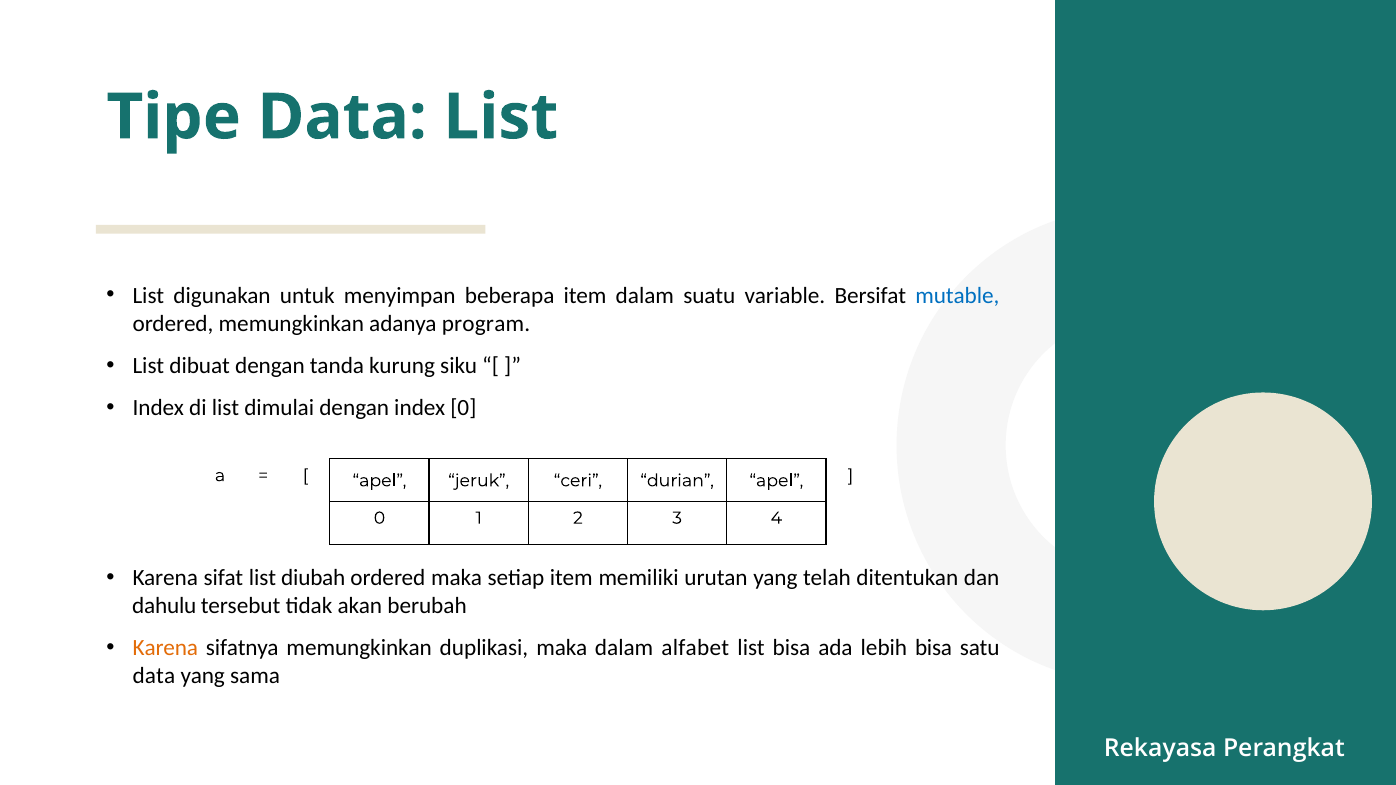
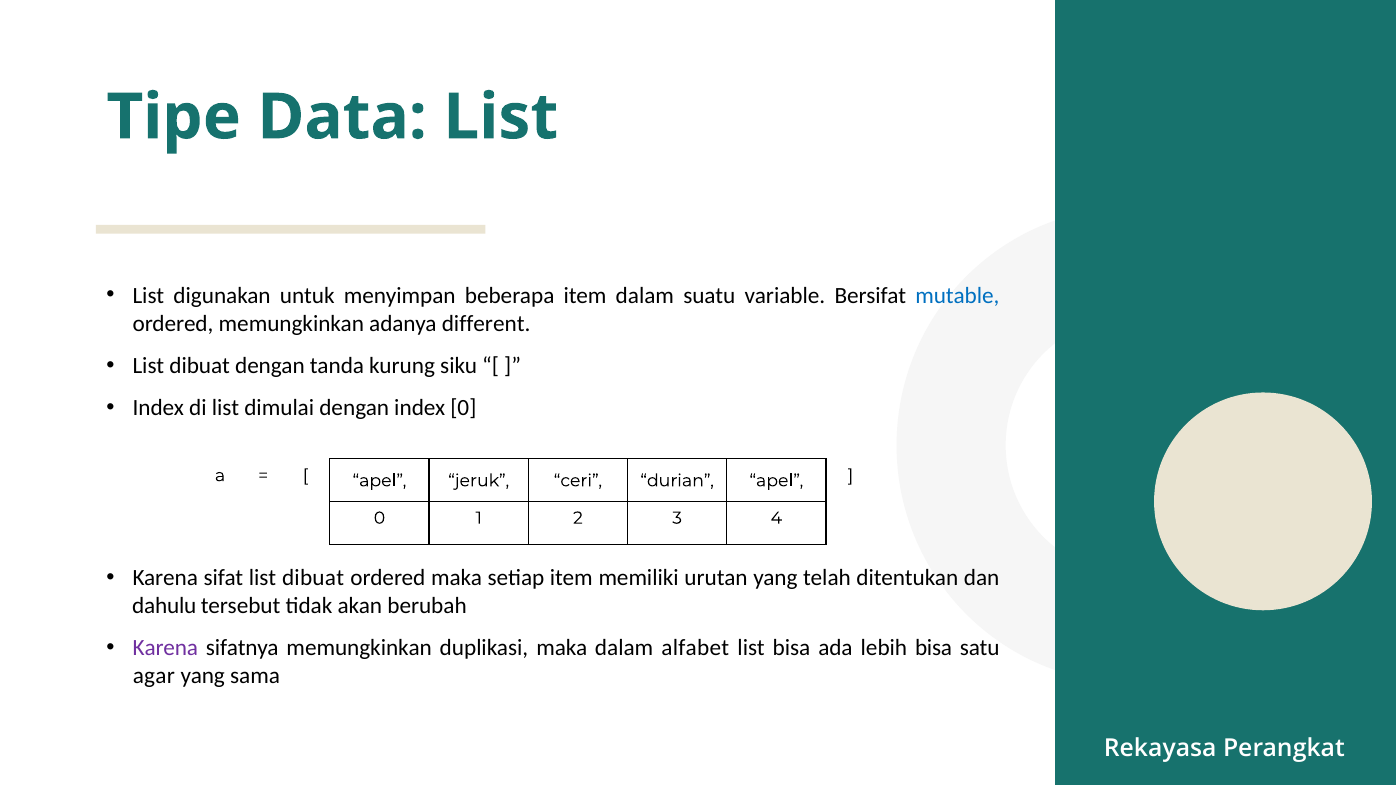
program: program -> different
sifat list diubah: diubah -> dibuat
Karena at (165, 648) colour: orange -> purple
data at (154, 676): data -> agar
